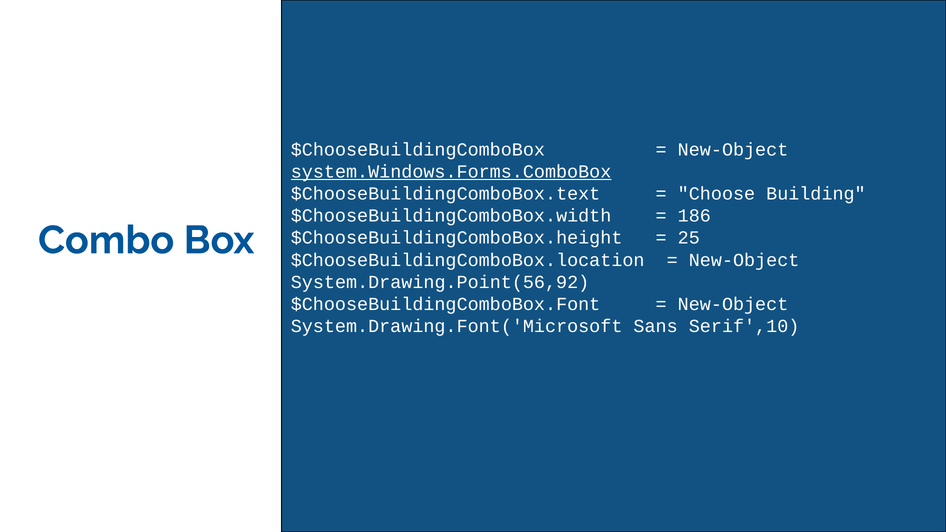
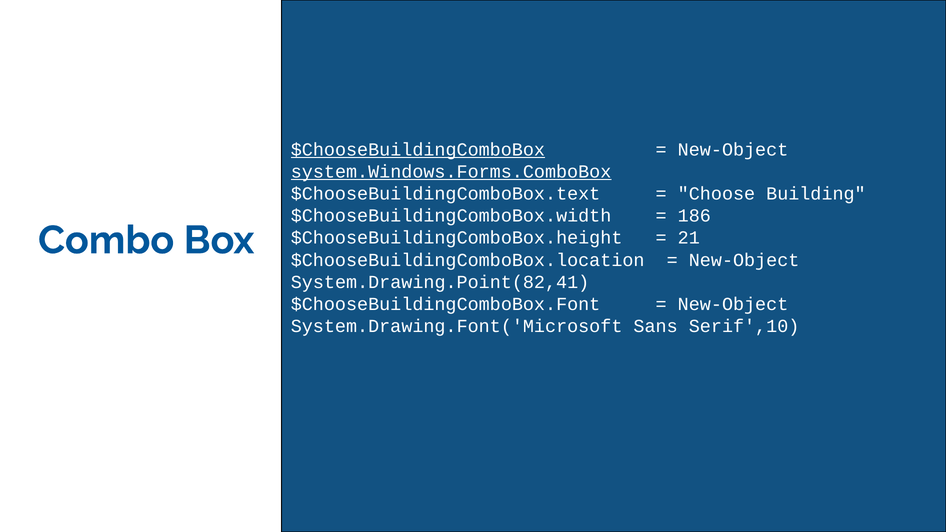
$ChooseBuildingComboBox underline: none -> present
25: 25 -> 21
System.Drawing.Point(56,92: System.Drawing.Point(56,92 -> System.Drawing.Point(82,41
